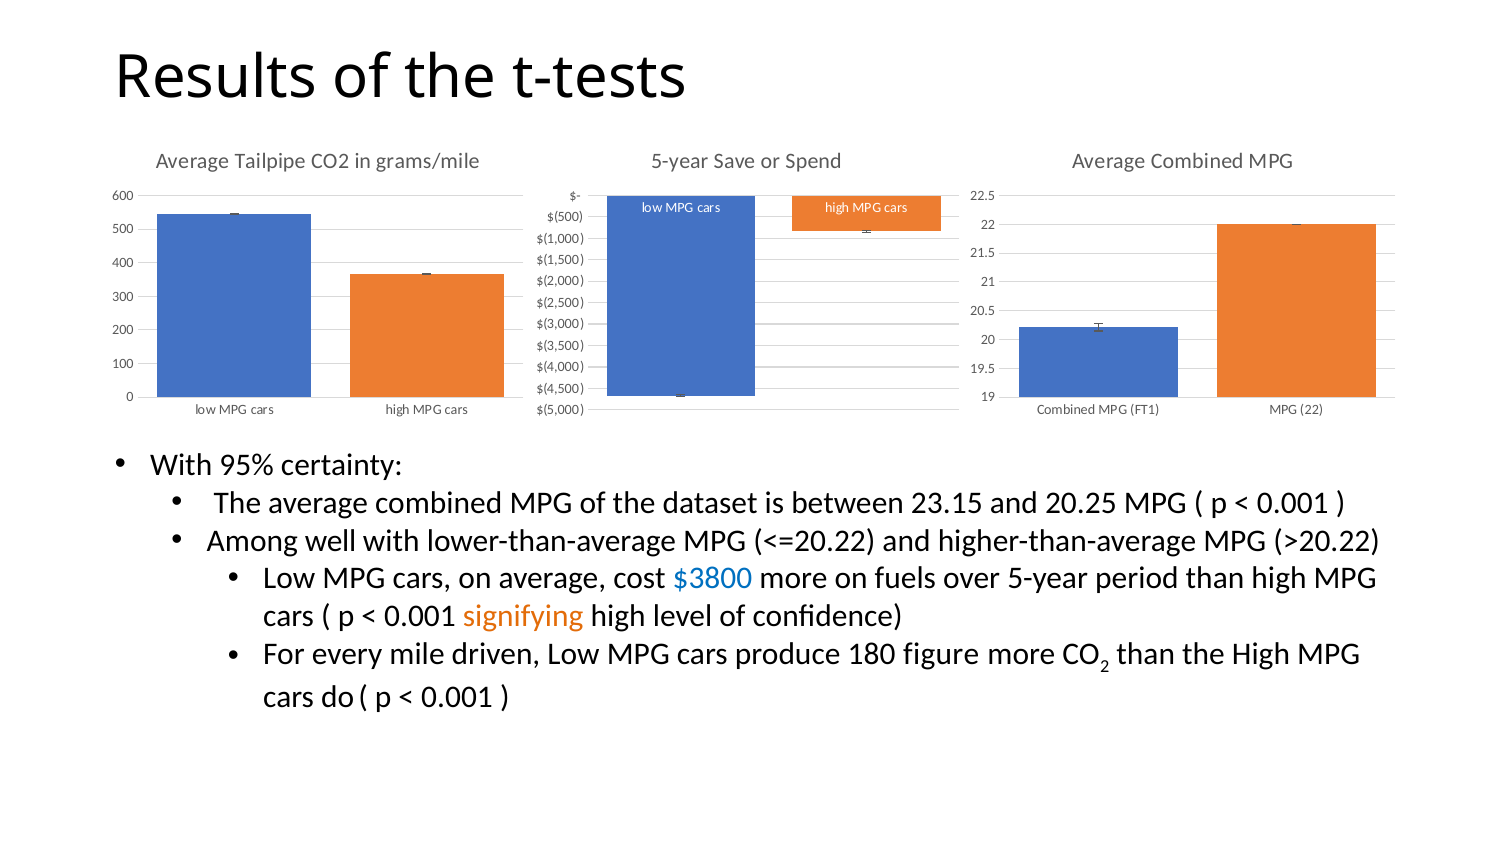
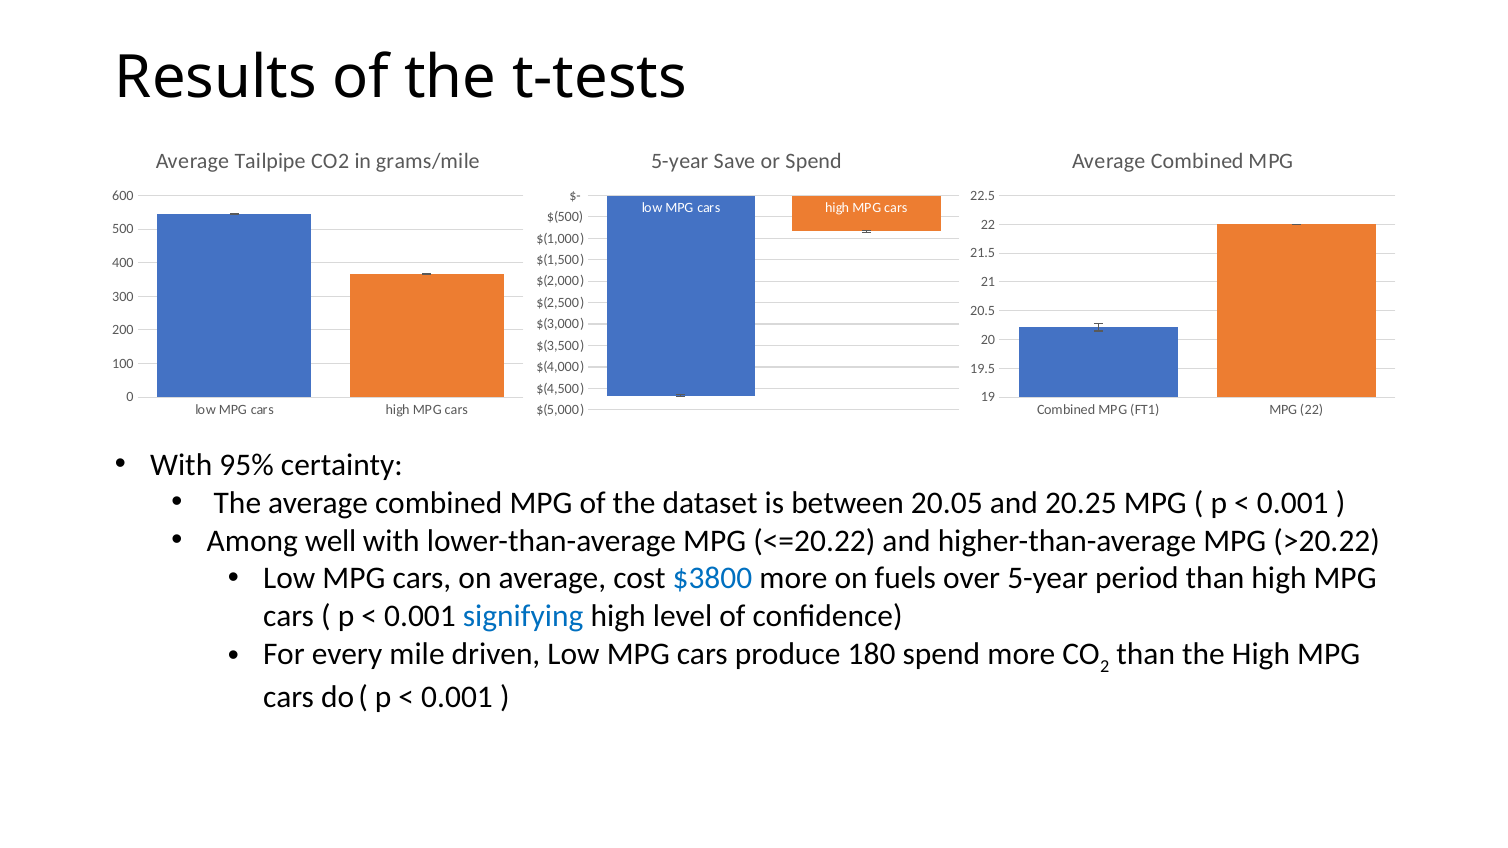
23.15: 23.15 -> 20.05
signifying colour: orange -> blue
180 figure: figure -> spend
